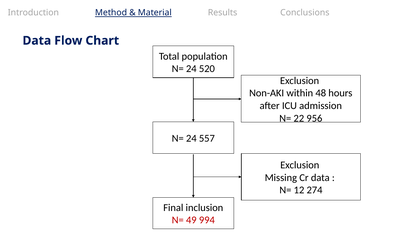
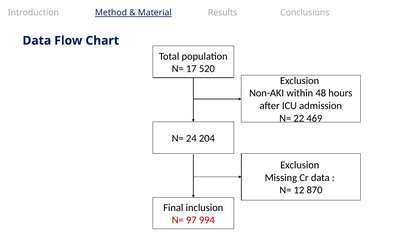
24 at (191, 69): 24 -> 17
956: 956 -> 469
557: 557 -> 204
274: 274 -> 870
49: 49 -> 97
